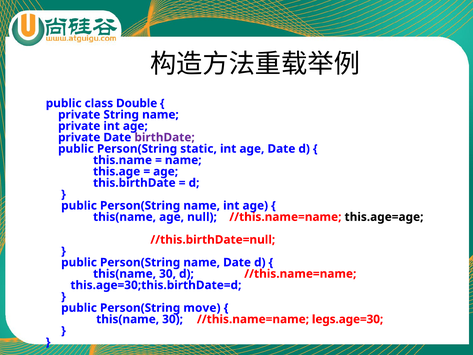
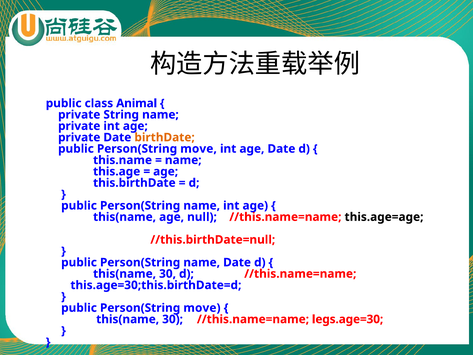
Double: Double -> Animal
birthDate colour: purple -> orange
static at (199, 149): static -> move
